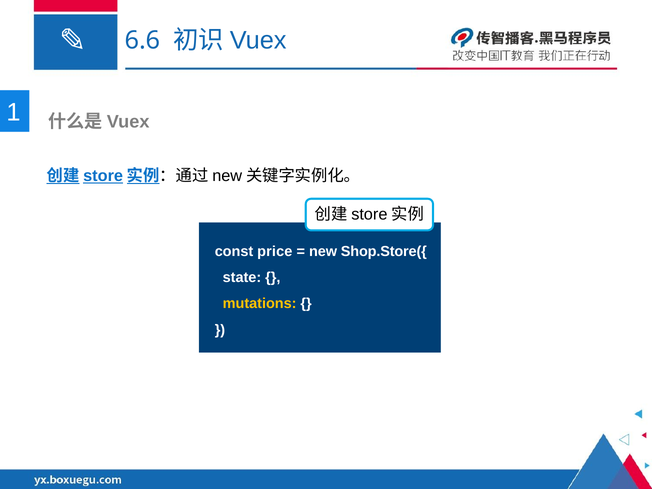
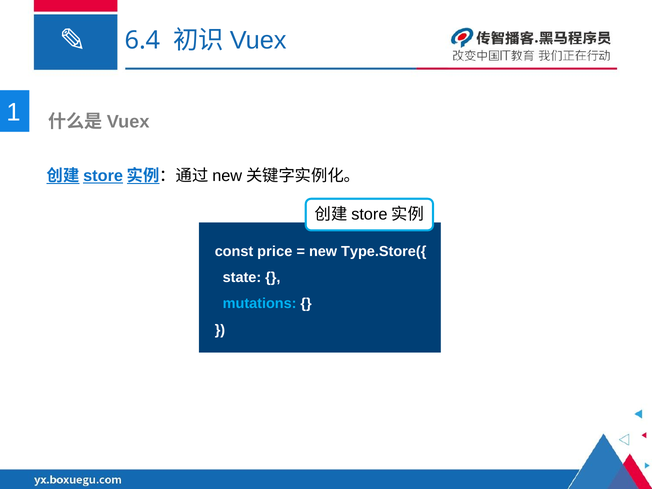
6.6: 6.6 -> 6.4
Shop.Store({: Shop.Store({ -> Type.Store({
mutations colour: yellow -> light blue
